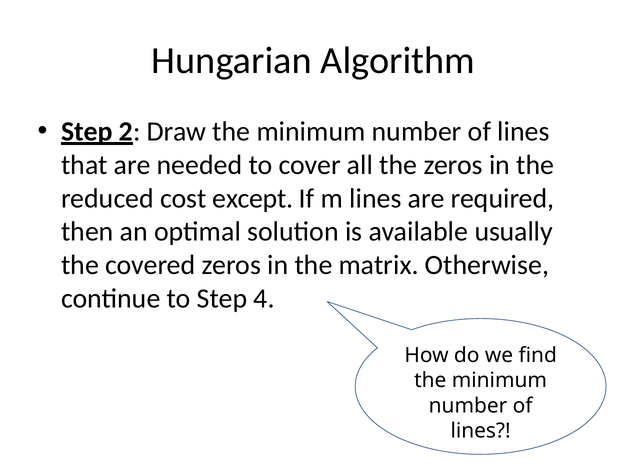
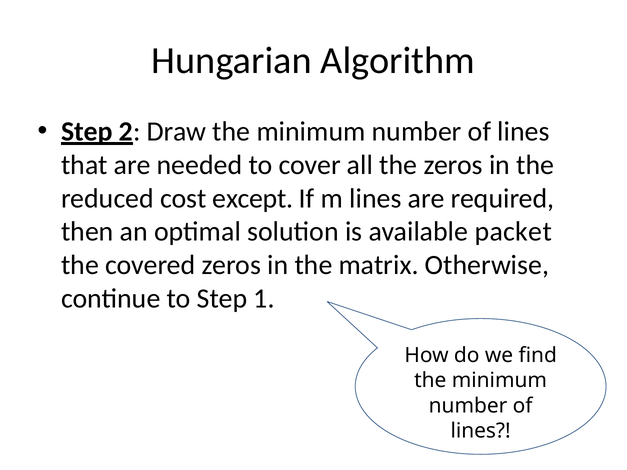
usually: usually -> packet
4: 4 -> 1
